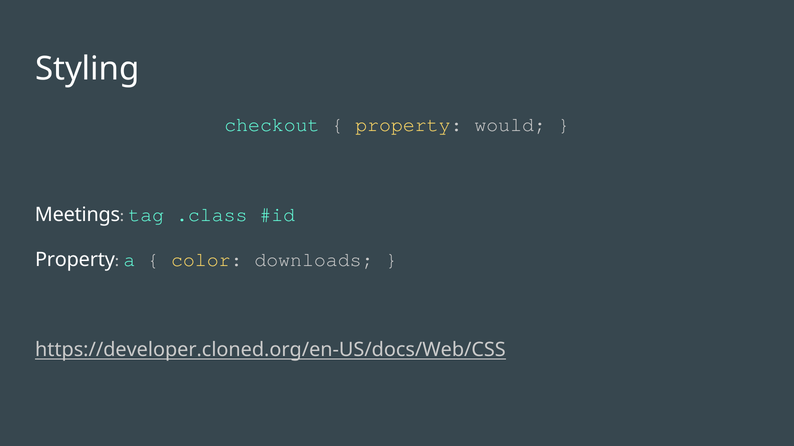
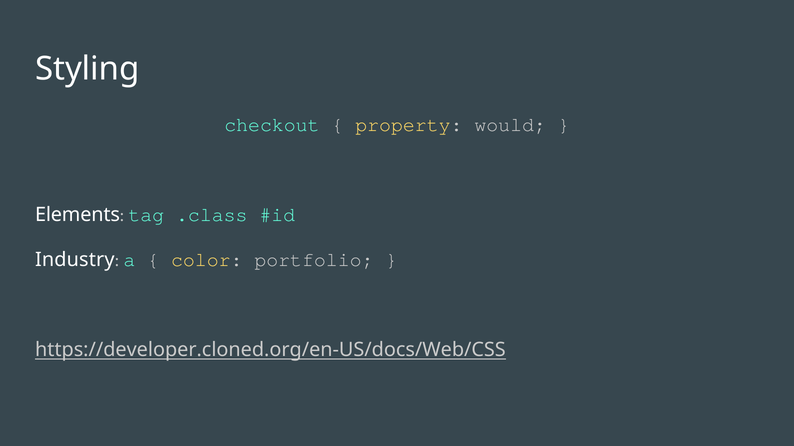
Meetings: Meetings -> Elements
Property at (75, 260): Property -> Industry
downloads: downloads -> portfolio
